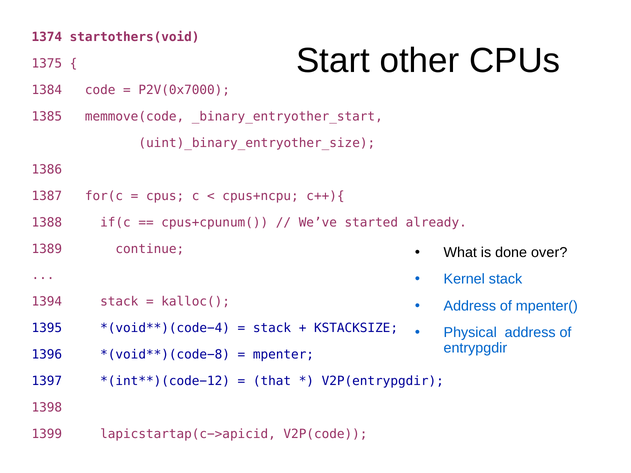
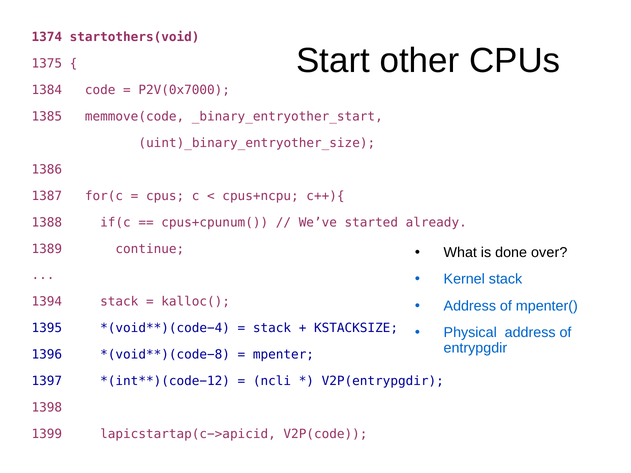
that: that -> ncli
